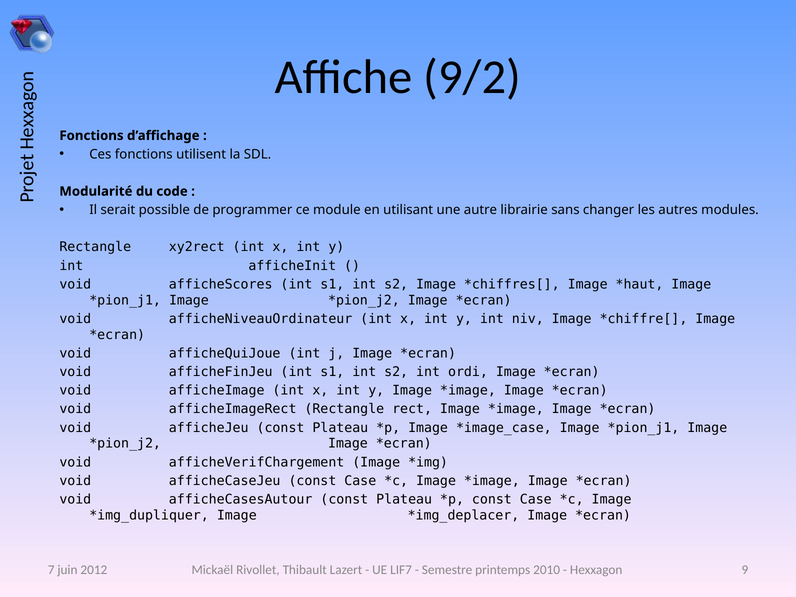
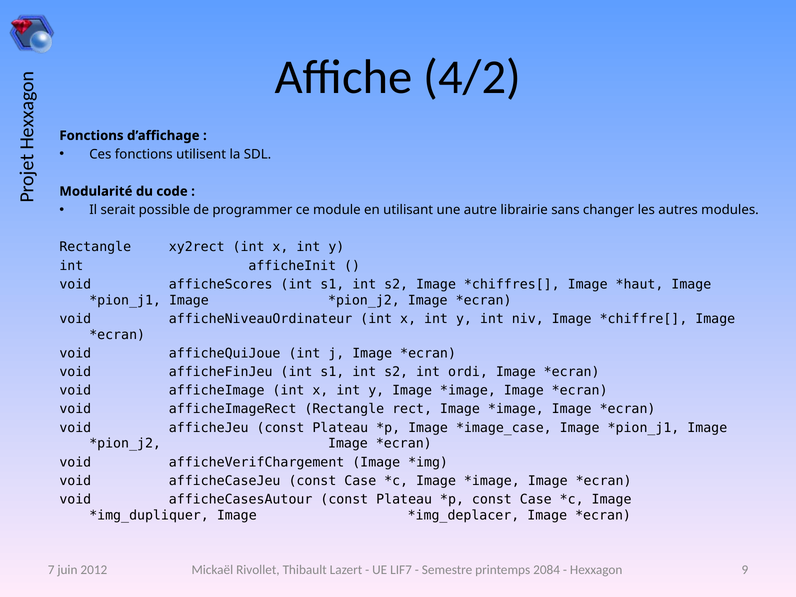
9/2: 9/2 -> 4/2
2010: 2010 -> 2084
